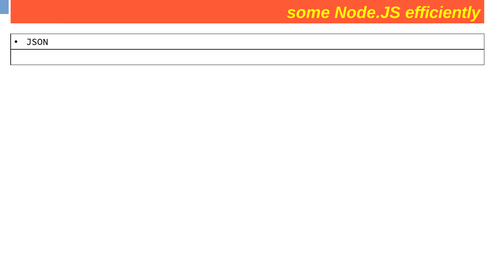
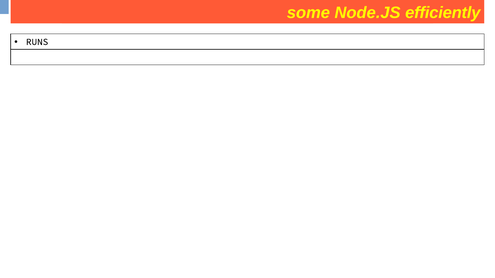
JSON: JSON -> RUNS
